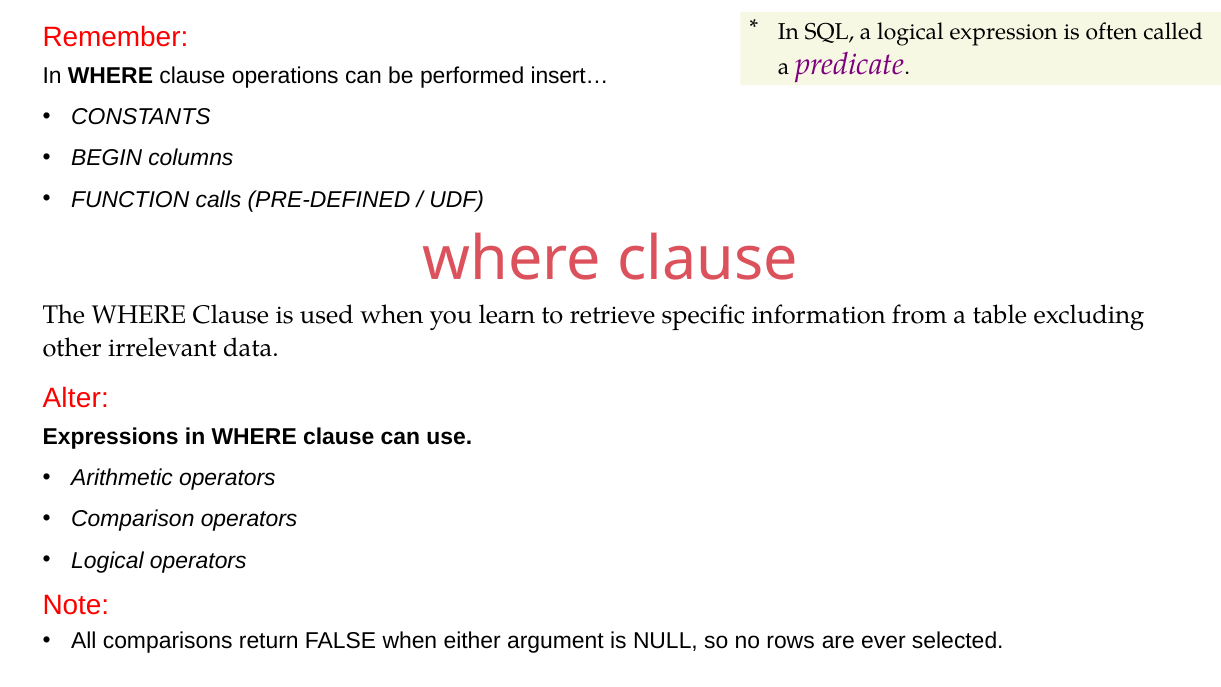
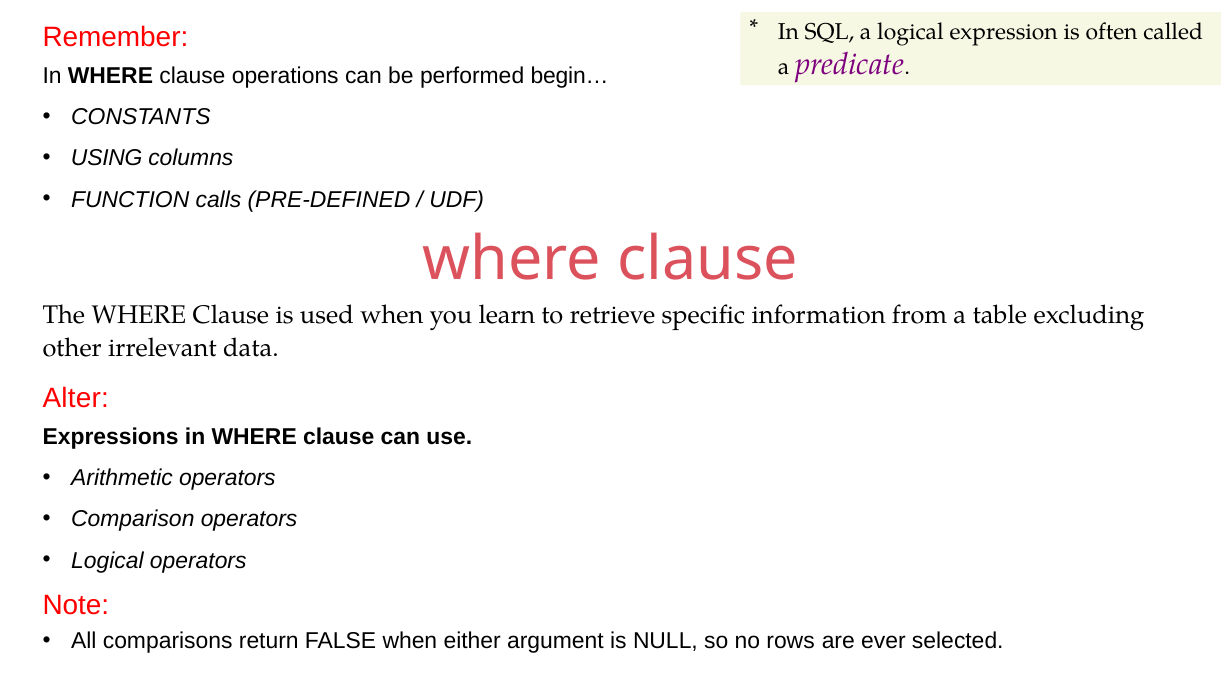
insert…: insert… -> begin…
BEGIN: BEGIN -> USING
